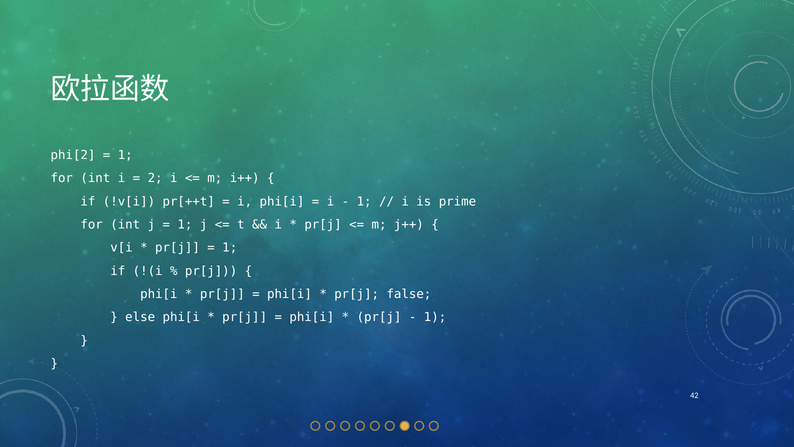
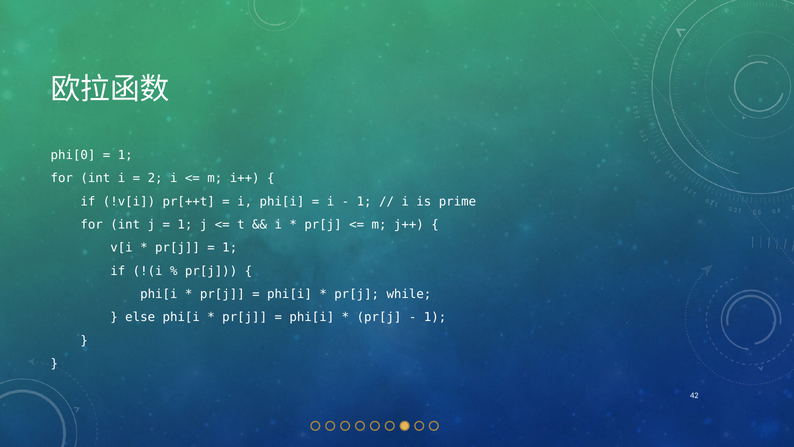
phi[2: phi[2 -> phi[0
false: false -> while
